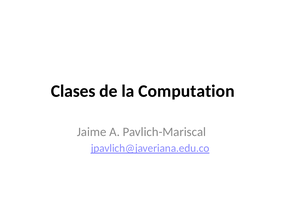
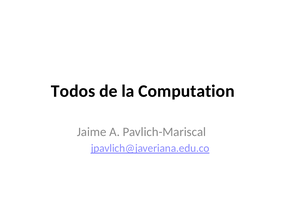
Clases: Clases -> Todos
